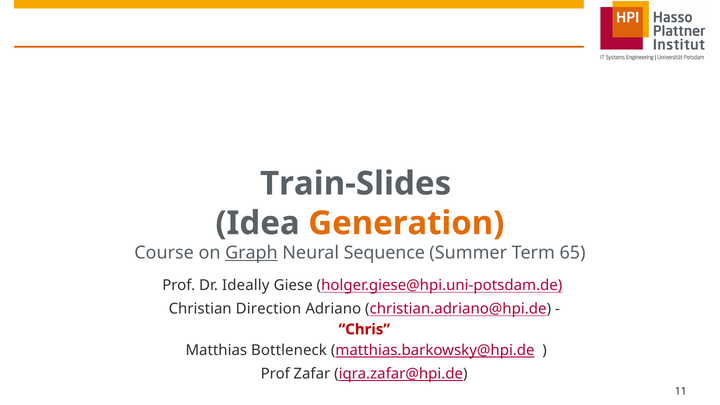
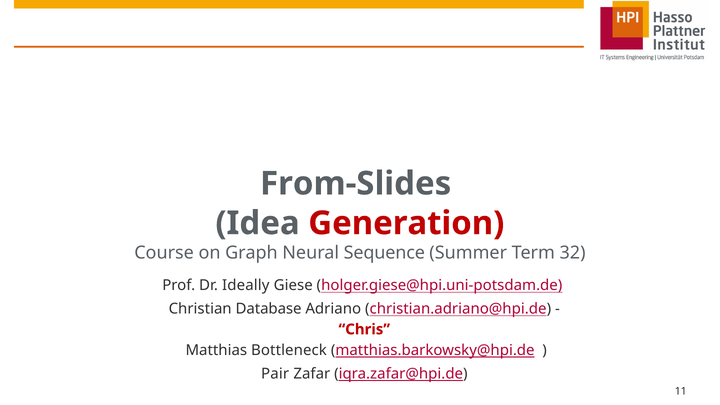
Train-Slides: Train-Slides -> From-Slides
Generation colour: orange -> red
Graph underline: present -> none
65: 65 -> 32
Direction: Direction -> Database
Prof at (275, 374): Prof -> Pair
